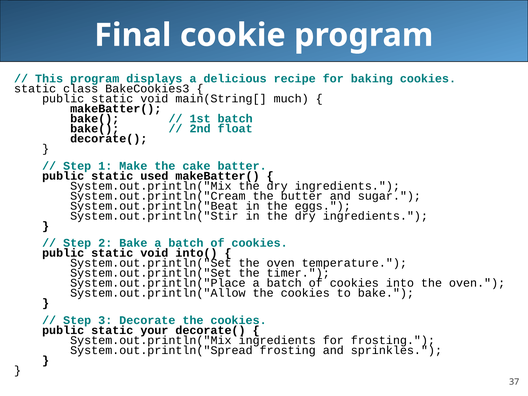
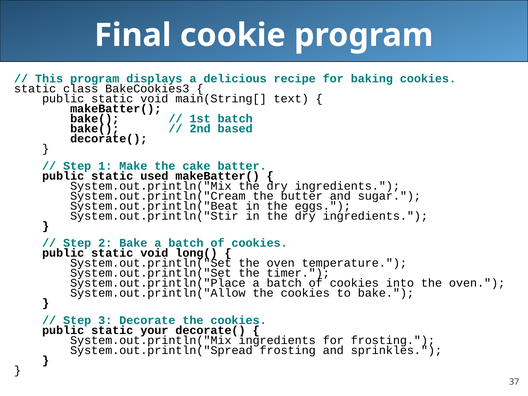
much: much -> text
float: float -> based
into(: into( -> long(
